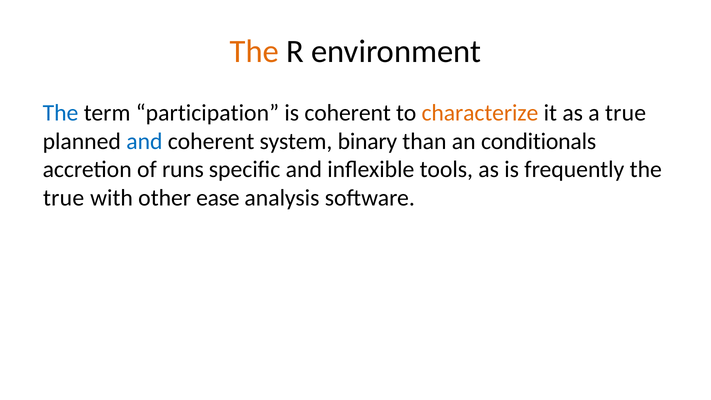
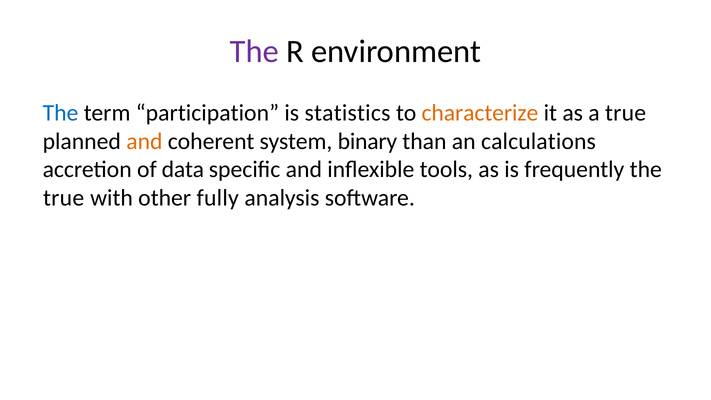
The at (254, 52) colour: orange -> purple
is coherent: coherent -> statistics
and at (144, 141) colour: blue -> orange
conditionals: conditionals -> calculations
runs: runs -> data
ease: ease -> fully
